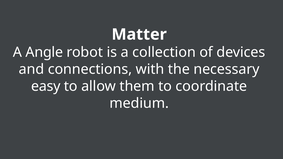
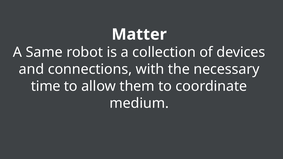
Angle: Angle -> Same
easy: easy -> time
